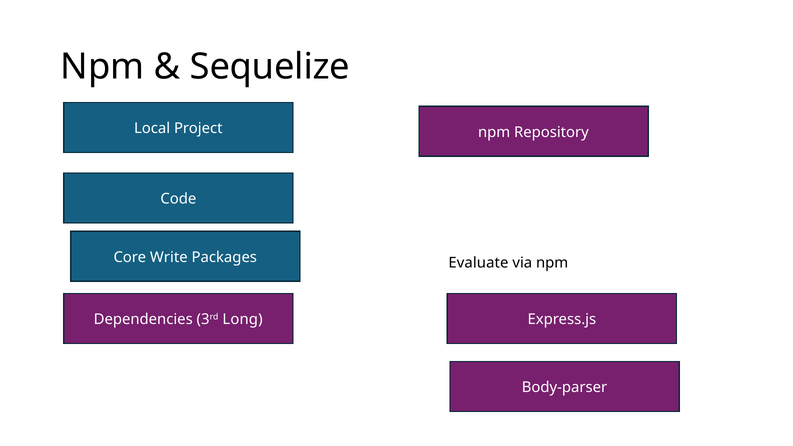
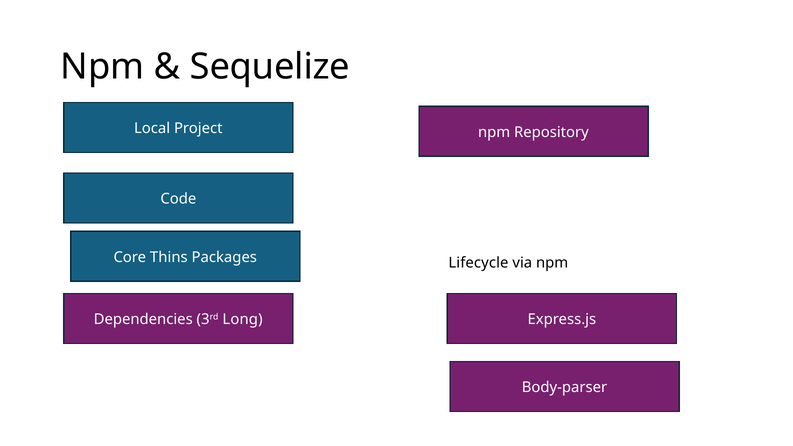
Write: Write -> Thins
Evaluate: Evaluate -> Lifecycle
